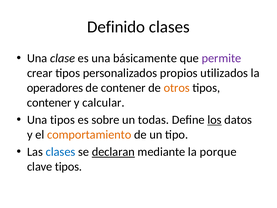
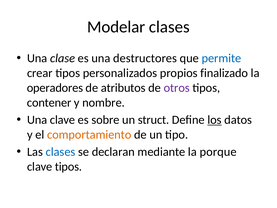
Definido: Definido -> Modelar
básicamente: básicamente -> destructores
permite colour: purple -> blue
utilizados: utilizados -> finalizado
de contener: contener -> atributos
otros colour: orange -> purple
calcular: calcular -> nombre
Una tipos: tipos -> clave
todas: todas -> struct
declaran underline: present -> none
